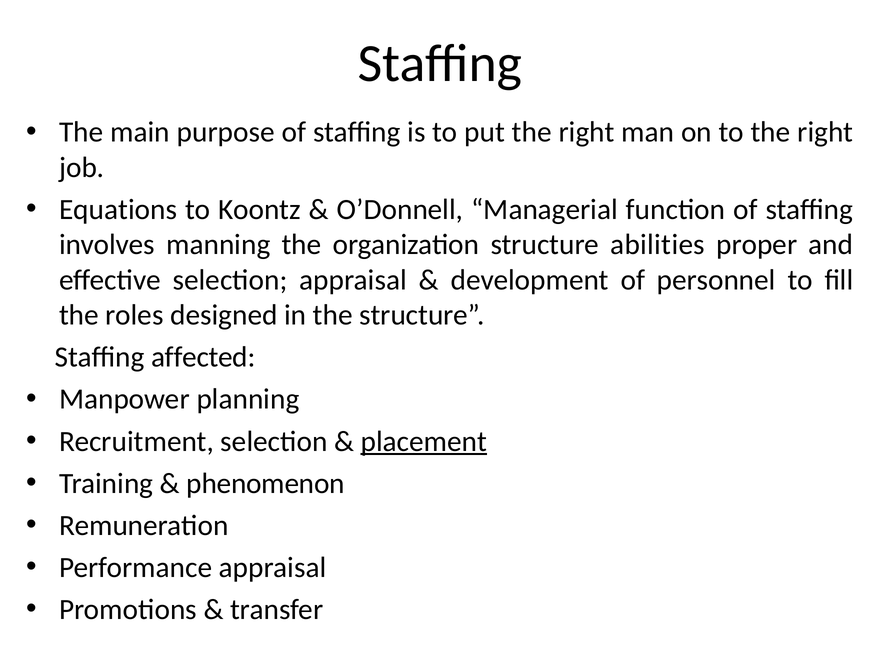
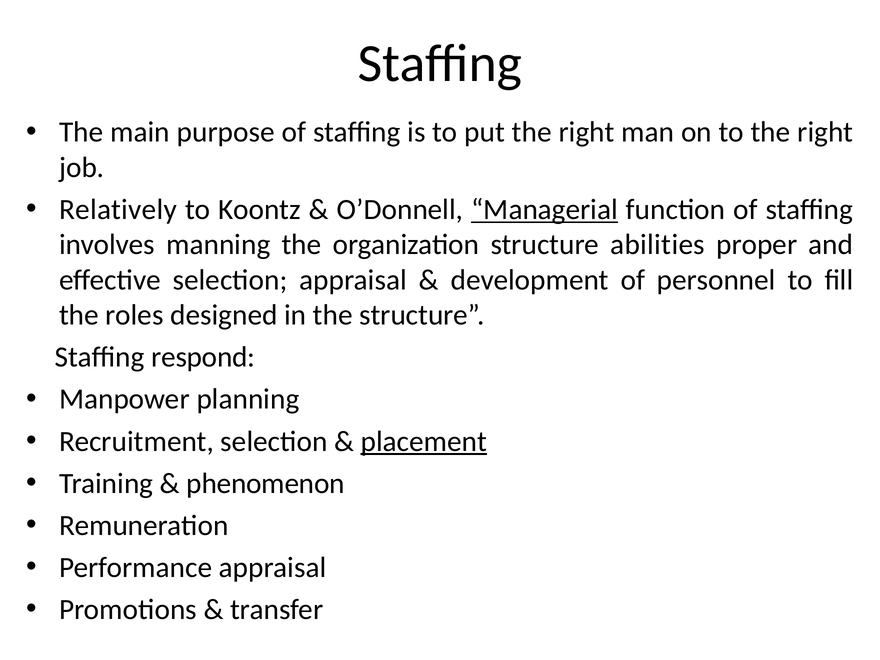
Equations: Equations -> Relatively
Managerial underline: none -> present
affected: affected -> respond
